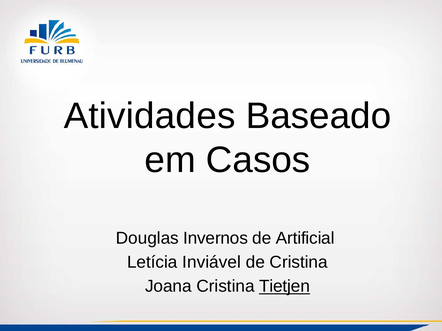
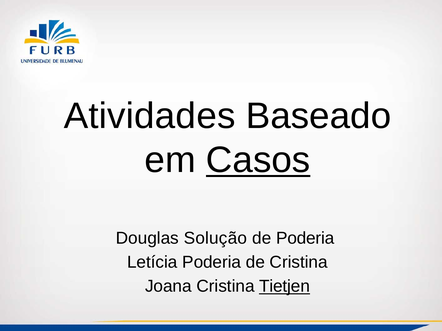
Casos underline: none -> present
Invernos: Invernos -> Solução
de Artificial: Artificial -> Poderia
Letícia Inviável: Inviável -> Poderia
